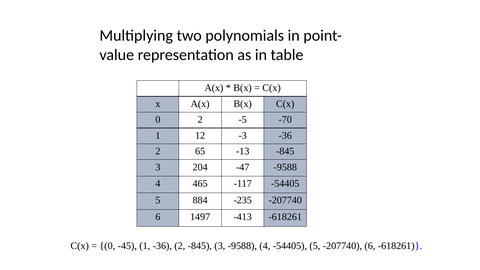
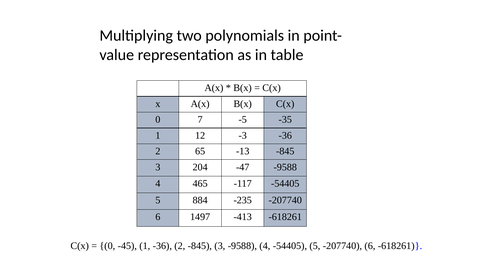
0 2: 2 -> 7
-70: -70 -> -35
